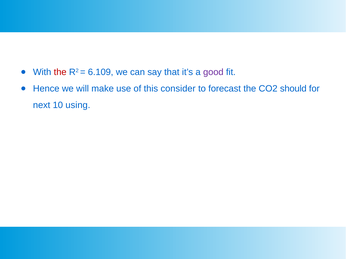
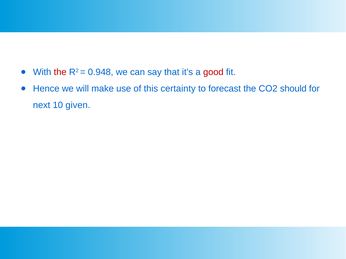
6.109: 6.109 -> 0.948
good colour: purple -> red
consider: consider -> certainty
using: using -> given
